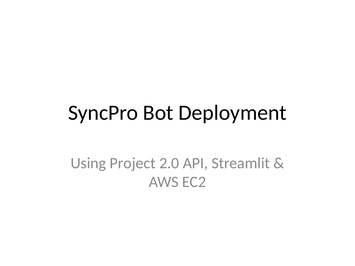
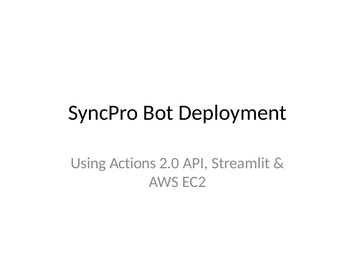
Project: Project -> Actions
